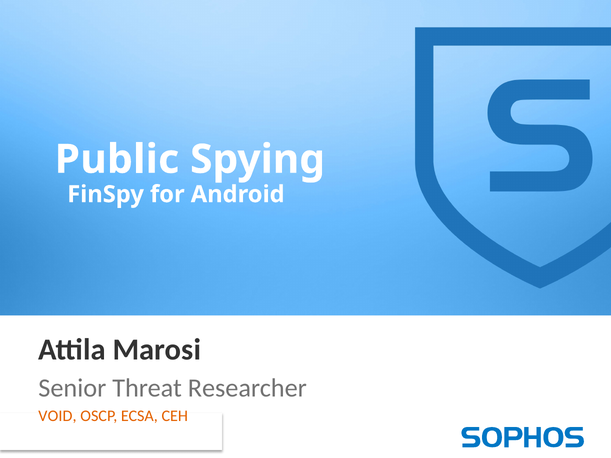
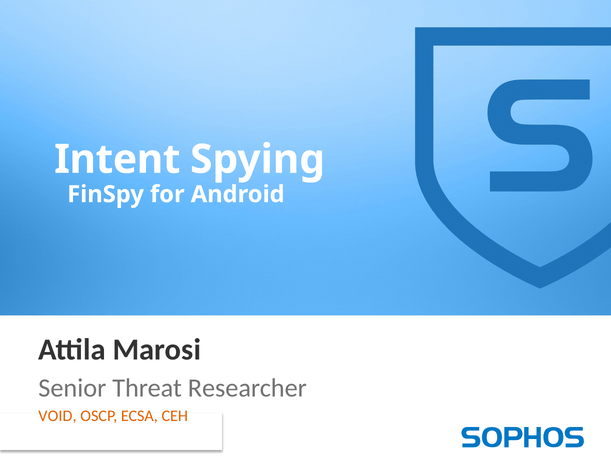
Public: Public -> Intent
